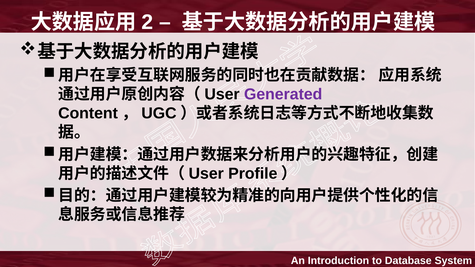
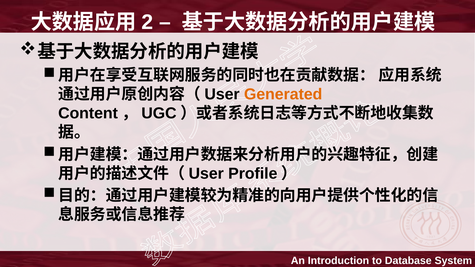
Generated colour: purple -> orange
